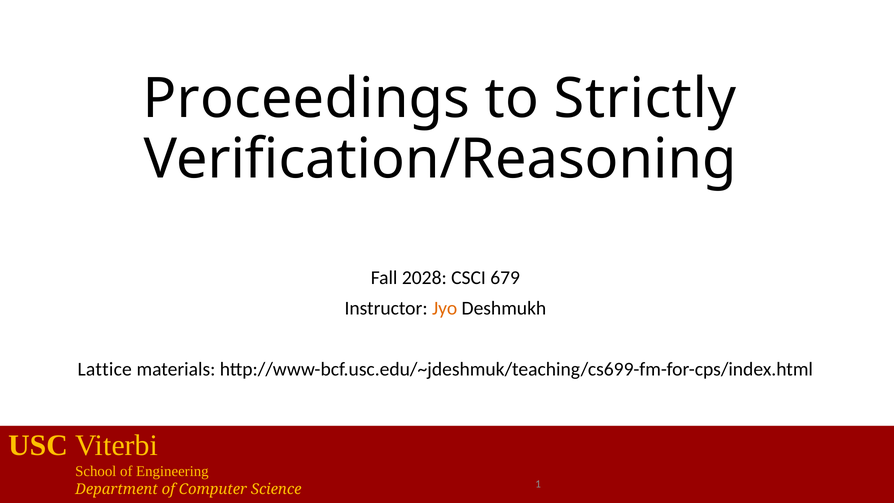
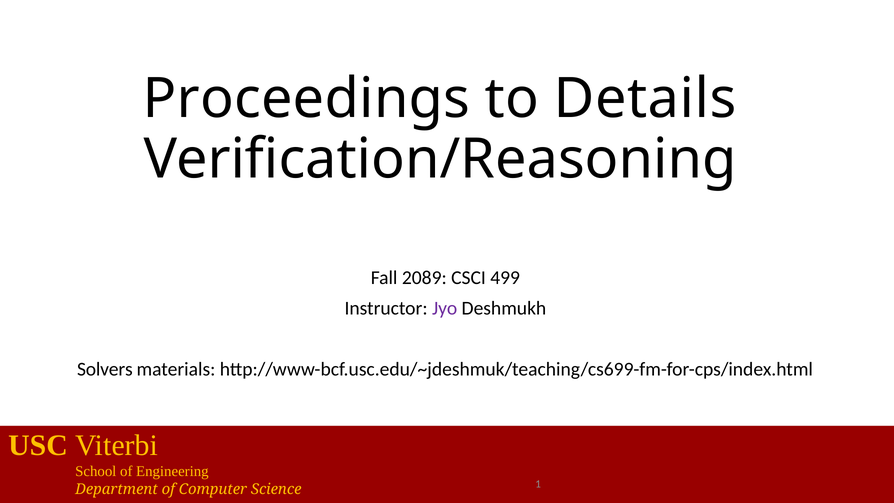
Strictly: Strictly -> Details
2028: 2028 -> 2089
679: 679 -> 499
Jyo colour: orange -> purple
Lattice: Lattice -> Solvers
